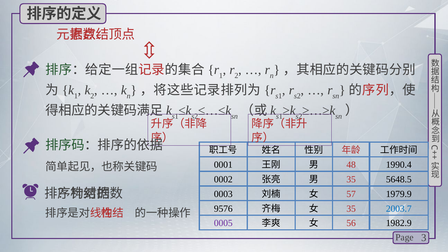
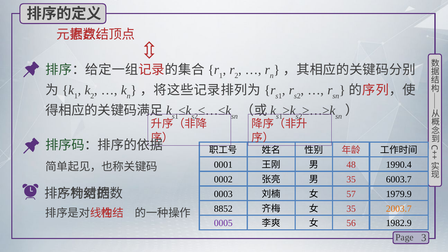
5648.5: 5648.5 -> 6003.7
9576: 9576 -> 8852
2003.7 colour: blue -> orange
